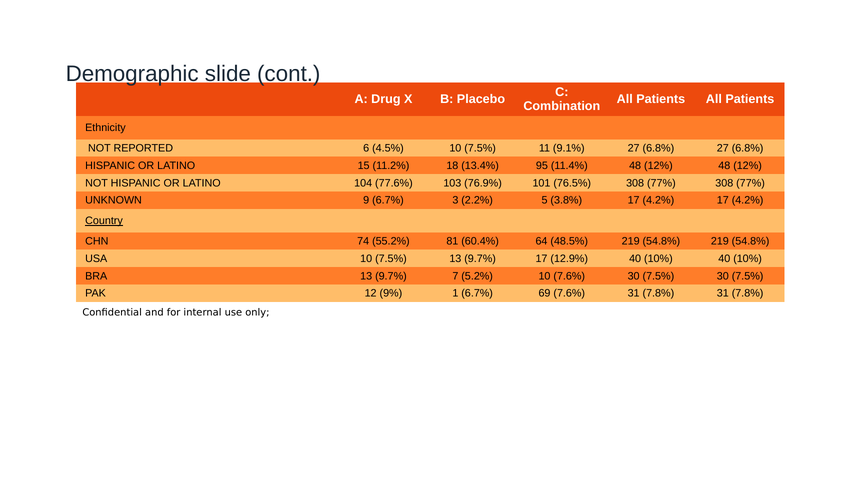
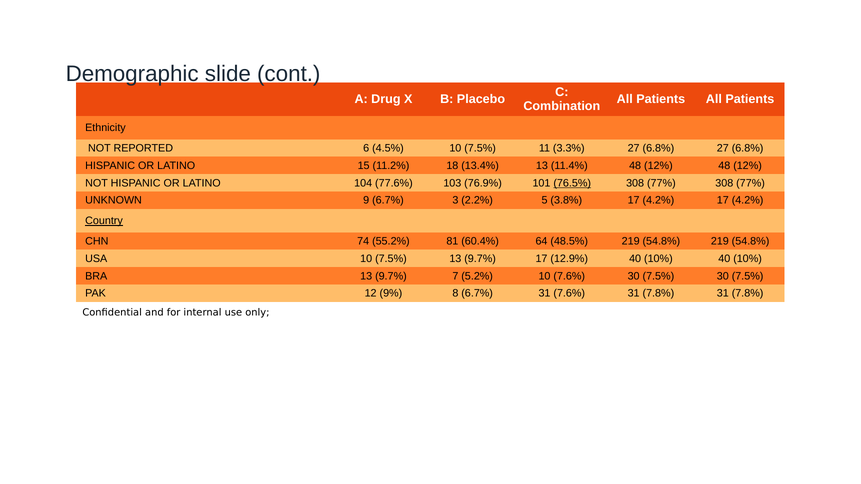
9.1%: 9.1% -> 3.3%
13.4% 95: 95 -> 13
76.5% underline: none -> present
1: 1 -> 8
6.7% 69: 69 -> 31
